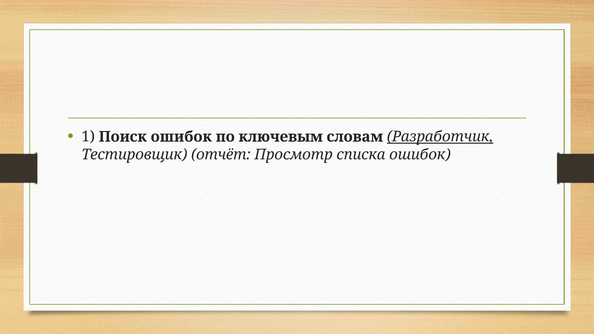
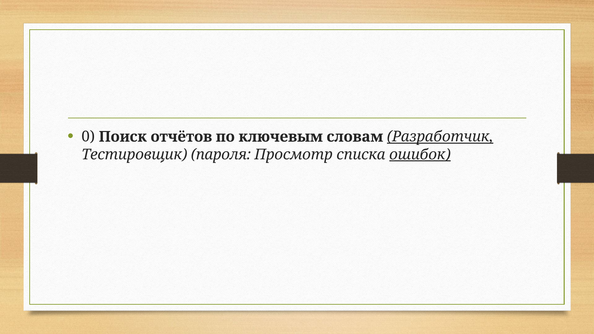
1: 1 -> 0
Поиск ошибок: ошибок -> отчётов
отчёт: отчёт -> пароля
ошибок at (420, 155) underline: none -> present
